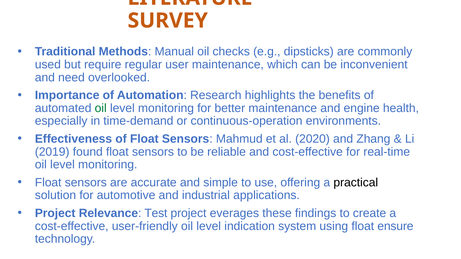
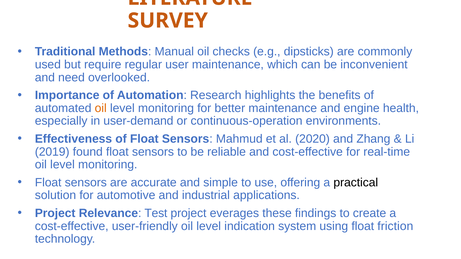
oil at (101, 108) colour: green -> orange
time-demand: time-demand -> user-demand
ensure: ensure -> friction
